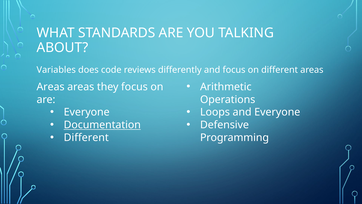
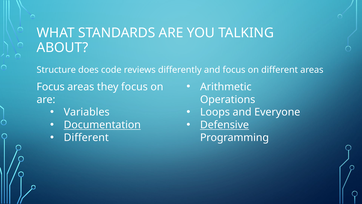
Variables: Variables -> Structure
Areas at (51, 87): Areas -> Focus
Everyone at (87, 112): Everyone -> Variables
Defensive underline: none -> present
